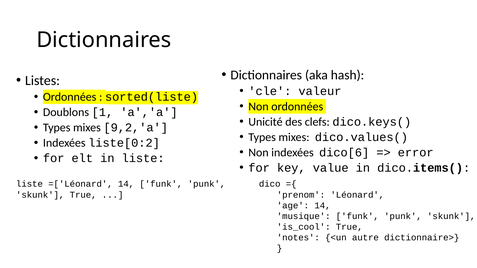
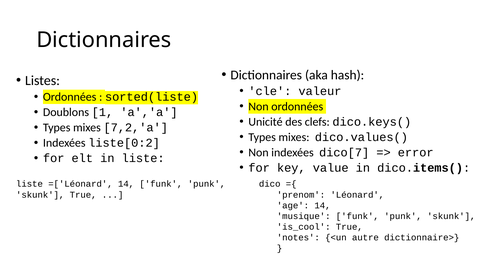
9,2,'a: 9,2,'a -> 7,2,'a
dico[6: dico[6 -> dico[7
